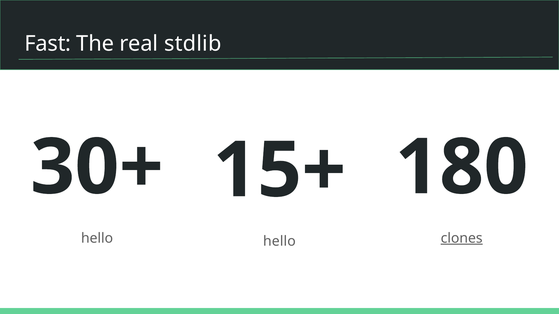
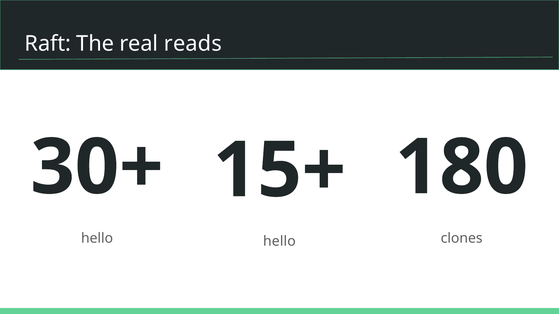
Fast: Fast -> Raft
stdlib: stdlib -> reads
clones underline: present -> none
